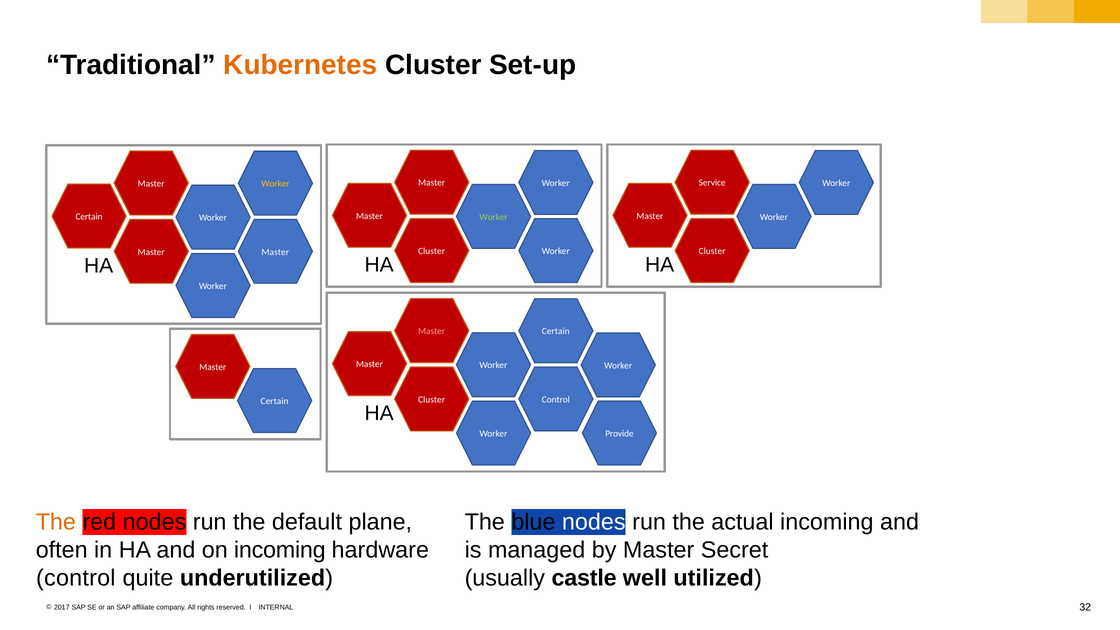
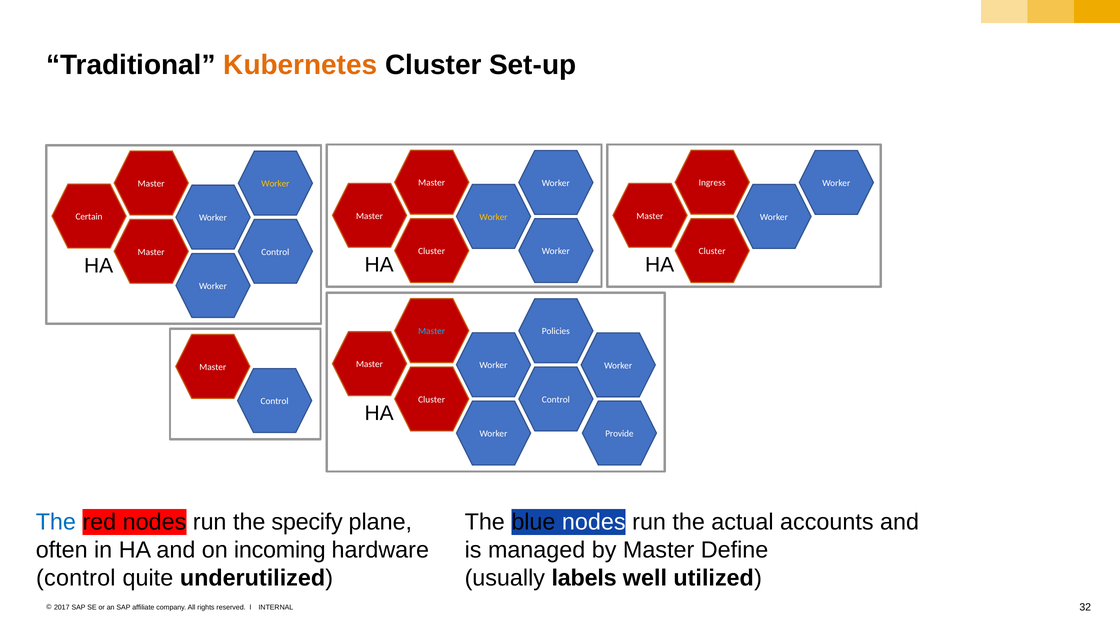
Service: Service -> Ingress
Worker at (494, 217) colour: light green -> yellow
Master at (275, 252): Master -> Control
Master at (432, 331) colour: pink -> light blue
Certain at (556, 331): Certain -> Policies
Certain at (275, 401): Certain -> Control
The at (56, 522) colour: orange -> blue
default: default -> specify
actual incoming: incoming -> accounts
Secret: Secret -> Define
castle: castle -> labels
